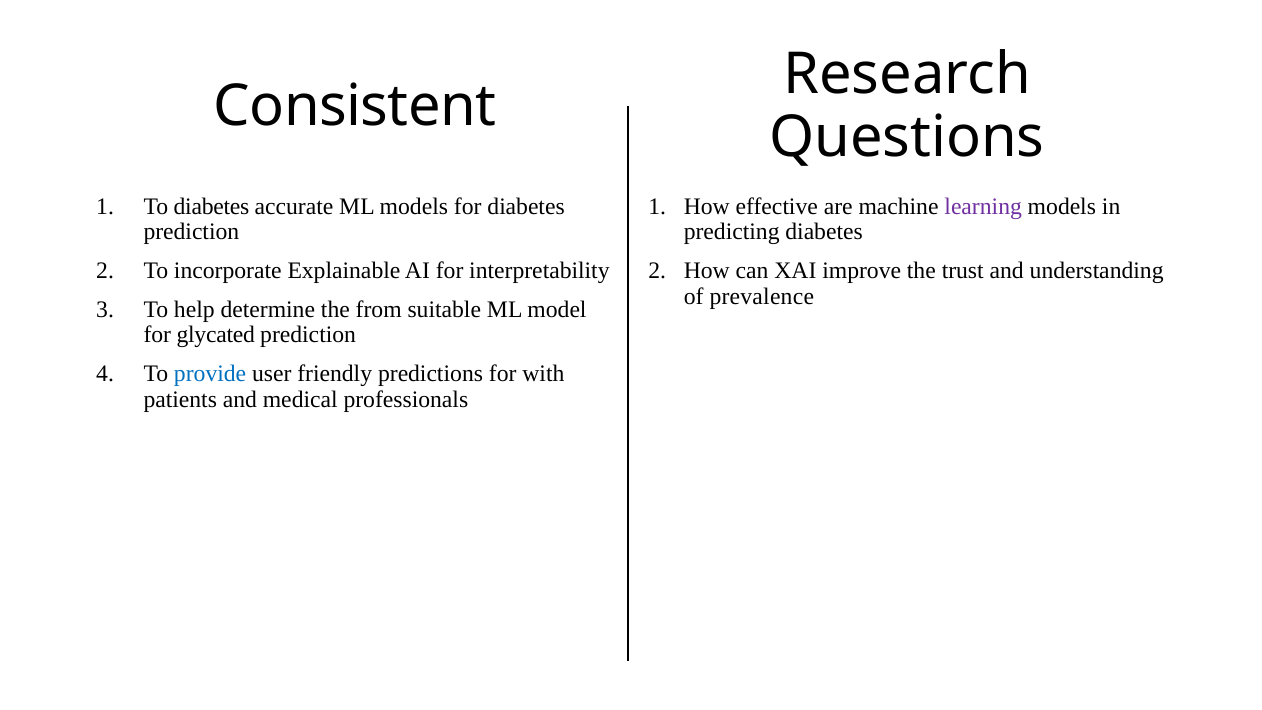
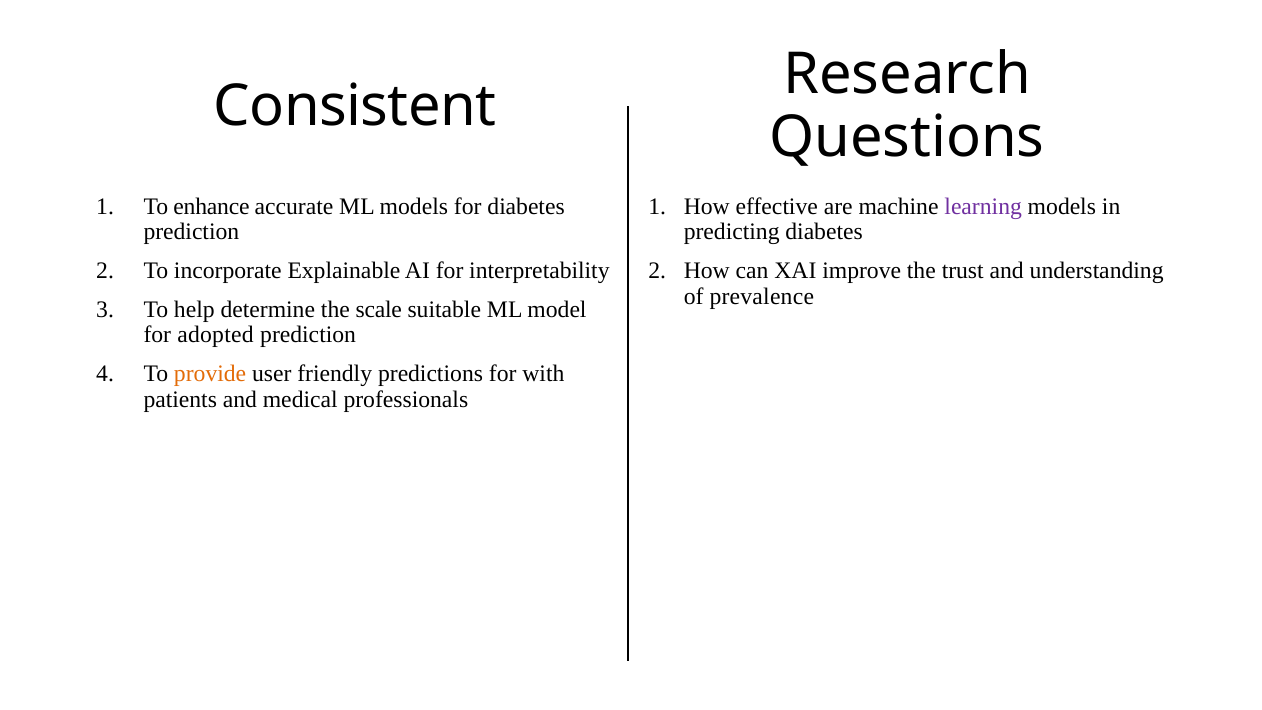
To diabetes: diabetes -> enhance
from: from -> scale
glycated: glycated -> adopted
provide colour: blue -> orange
